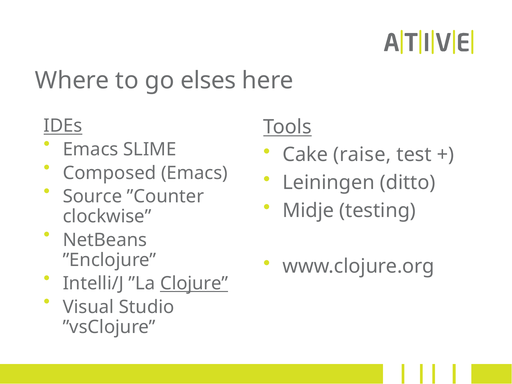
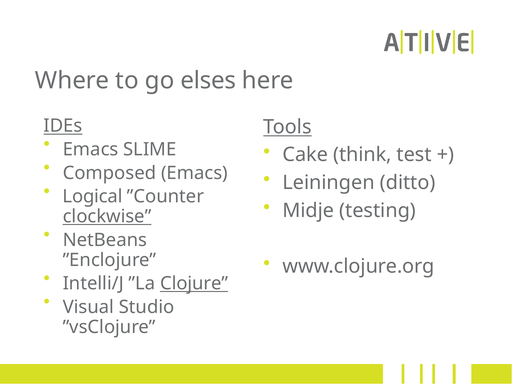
raise: raise -> think
Source: Source -> Logical
clockwise underline: none -> present
